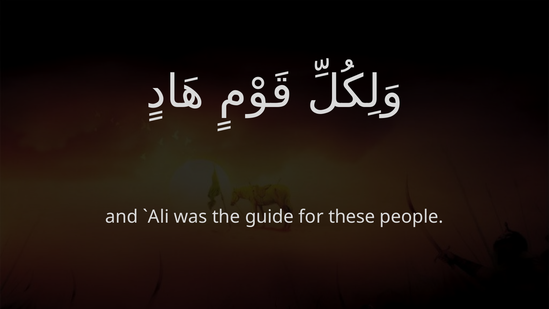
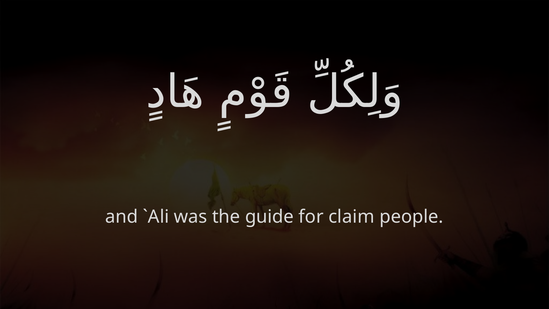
these: these -> claim
